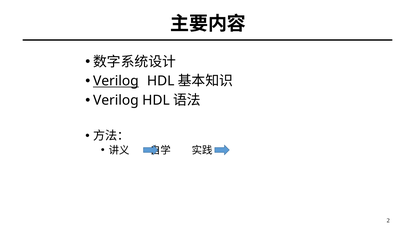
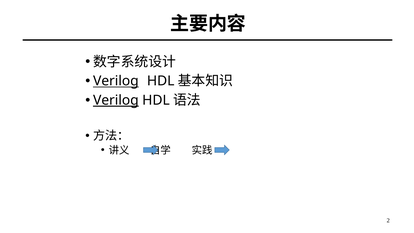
Verilog at (116, 100) underline: none -> present
